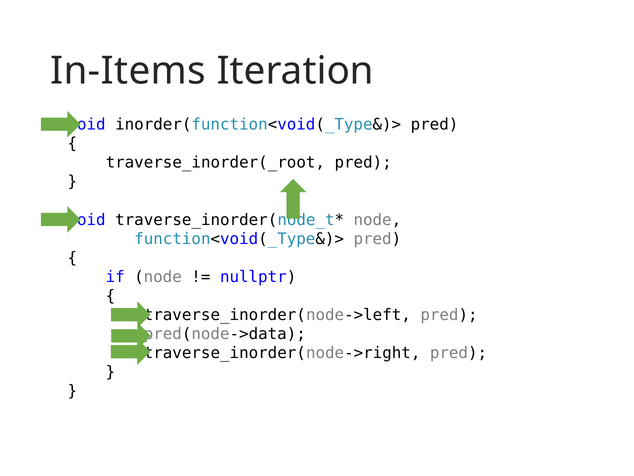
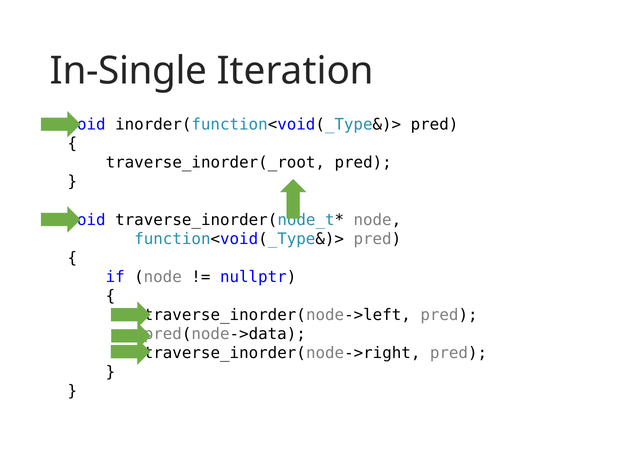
In-Items: In-Items -> In-Single
